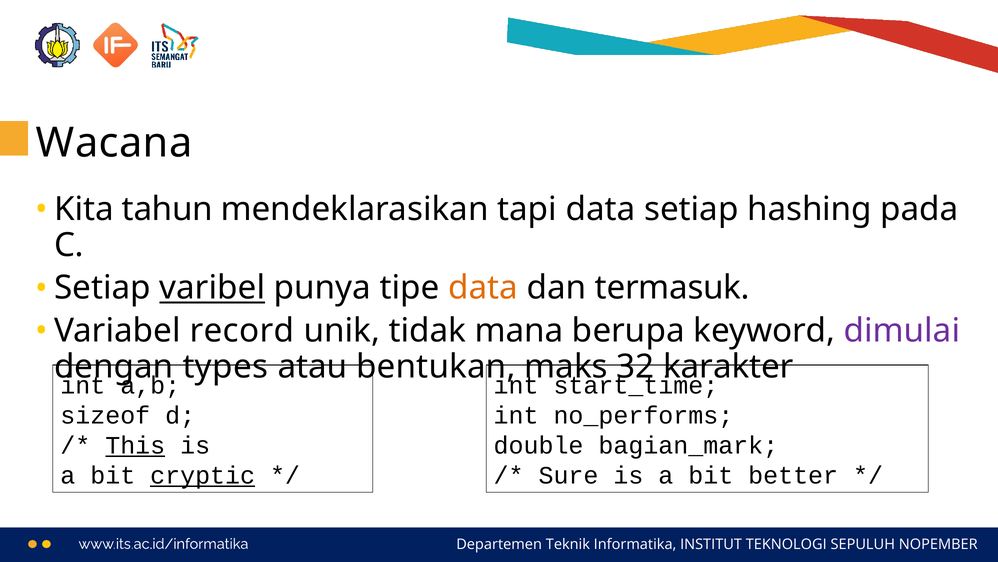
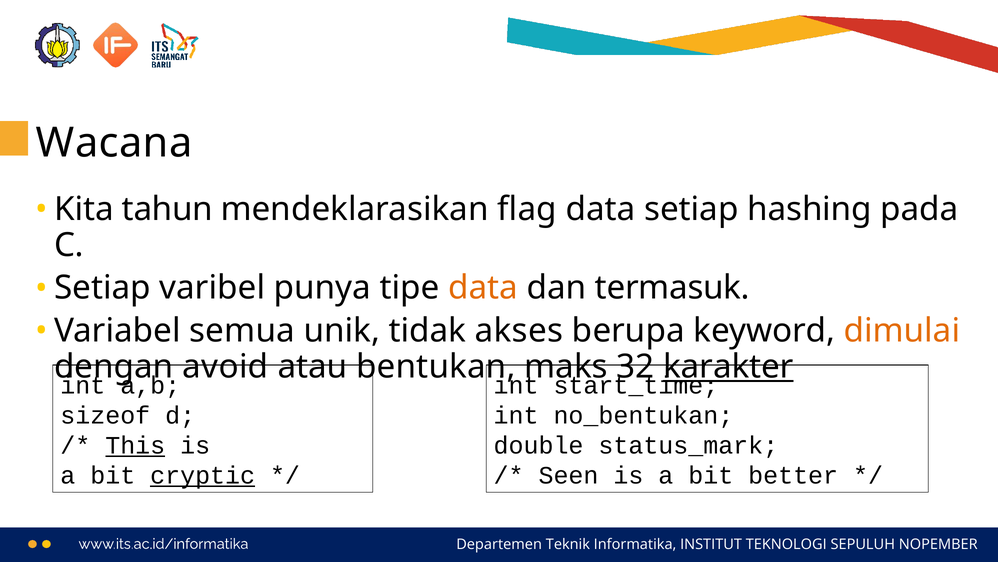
tapi: tapi -> flag
varibel underline: present -> none
record: record -> semua
mana: mana -> akses
dimulai colour: purple -> orange
types: types -> avoid
karakter underline: none -> present
no_performs: no_performs -> no_bentukan
bagian_mark: bagian_mark -> status_mark
Sure: Sure -> Seen
